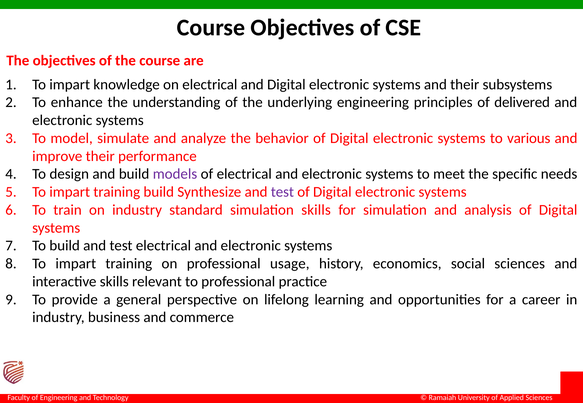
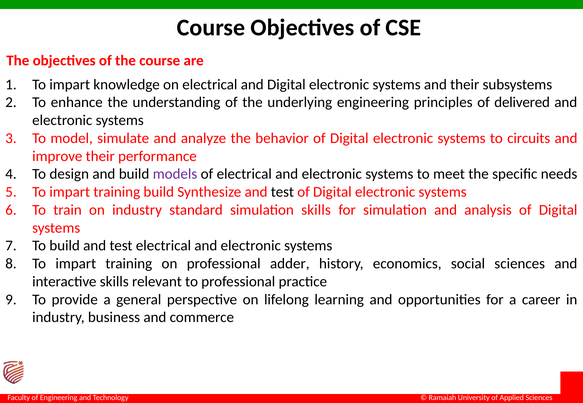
various: various -> circuits
test at (282, 192) colour: purple -> black
usage: usage -> adder
